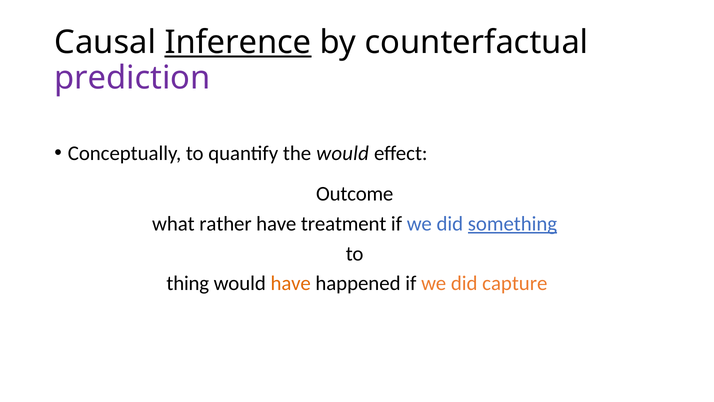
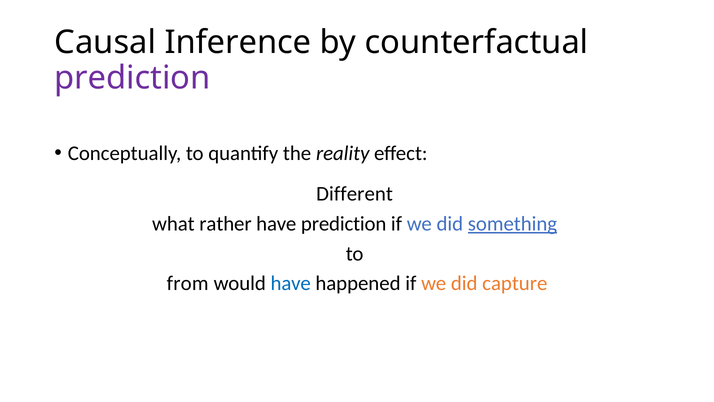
Inference underline: present -> none
the would: would -> reality
Outcome: Outcome -> Different
have treatment: treatment -> prediction
thing: thing -> from
have at (291, 283) colour: orange -> blue
